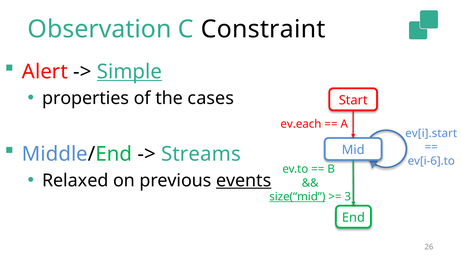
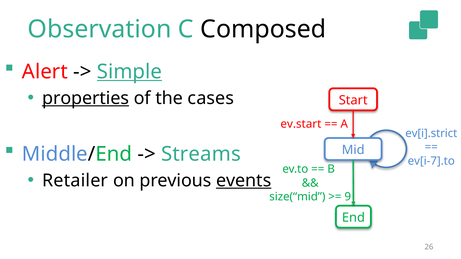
Constraint: Constraint -> Composed
properties underline: none -> present
ev.each: ev.each -> ev.start
ev[i].start: ev[i].start -> ev[i].strict
ev[i-6].to: ev[i-6].to -> ev[i-7].to
Relaxed: Relaxed -> Retailer
size(“mid underline: present -> none
3: 3 -> 9
